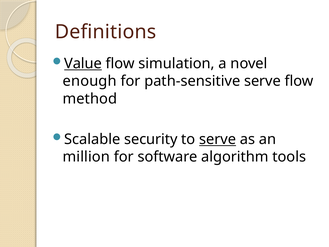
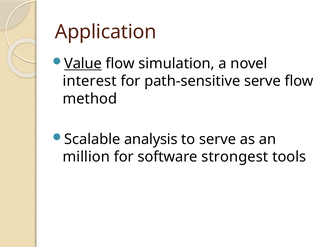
Definitions: Definitions -> Application
enough: enough -> interest
security: security -> analysis
serve at (218, 139) underline: present -> none
algorithm: algorithm -> strongest
